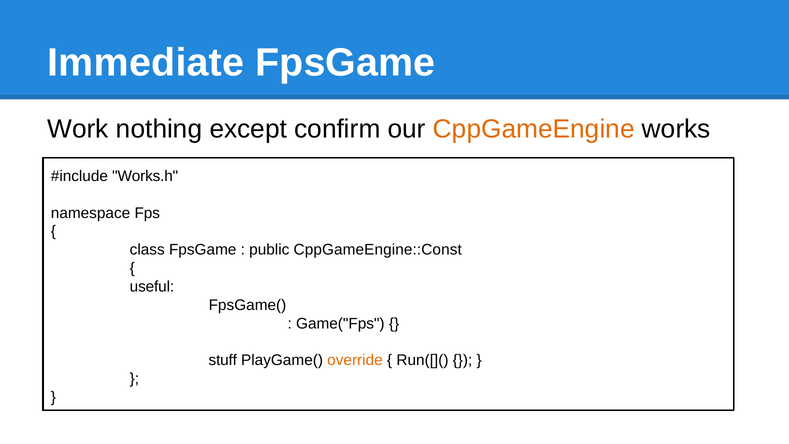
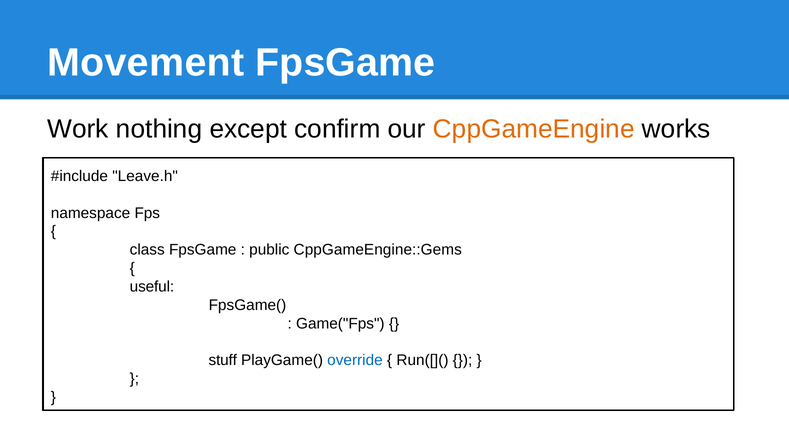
Immediate: Immediate -> Movement
Works.h: Works.h -> Leave.h
CppGameEngine::Const: CppGameEngine::Const -> CppGameEngine::Gems
override colour: orange -> blue
